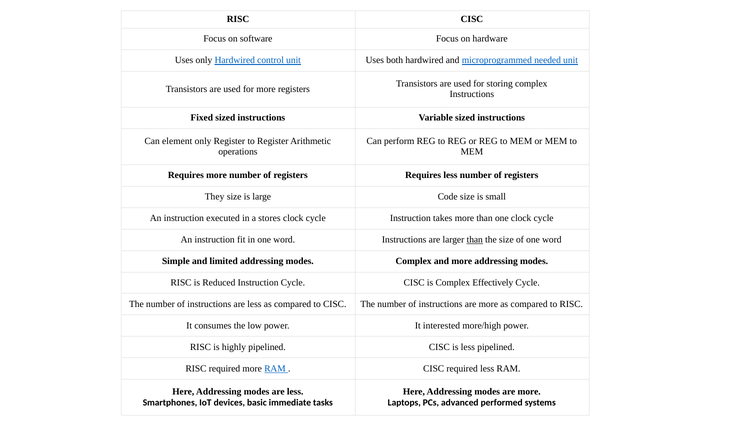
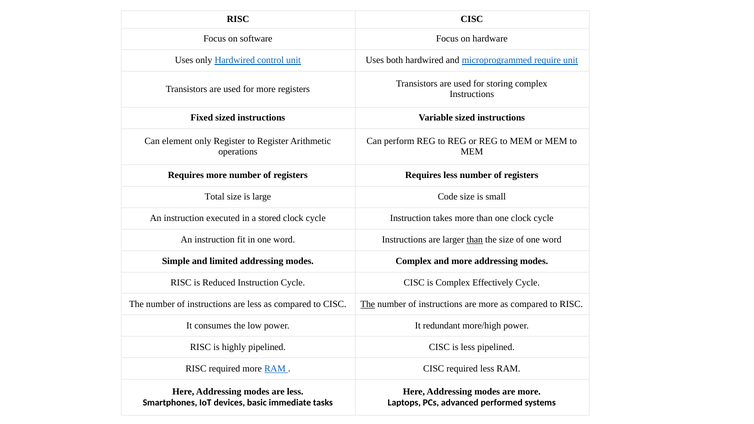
needed: needed -> require
They: They -> Total
stores: stores -> stored
The at (368, 304) underline: none -> present
interested: interested -> redundant
